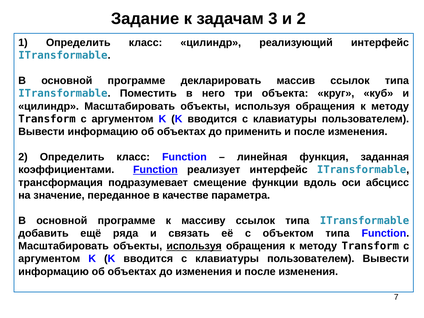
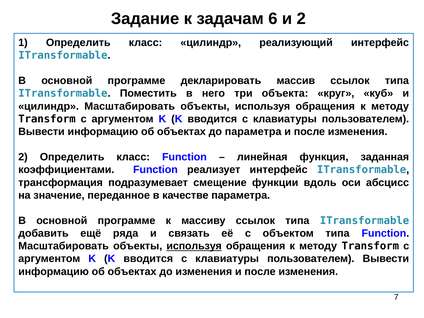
3: 3 -> 6
до применить: применить -> параметра
Function at (155, 170) underline: present -> none
